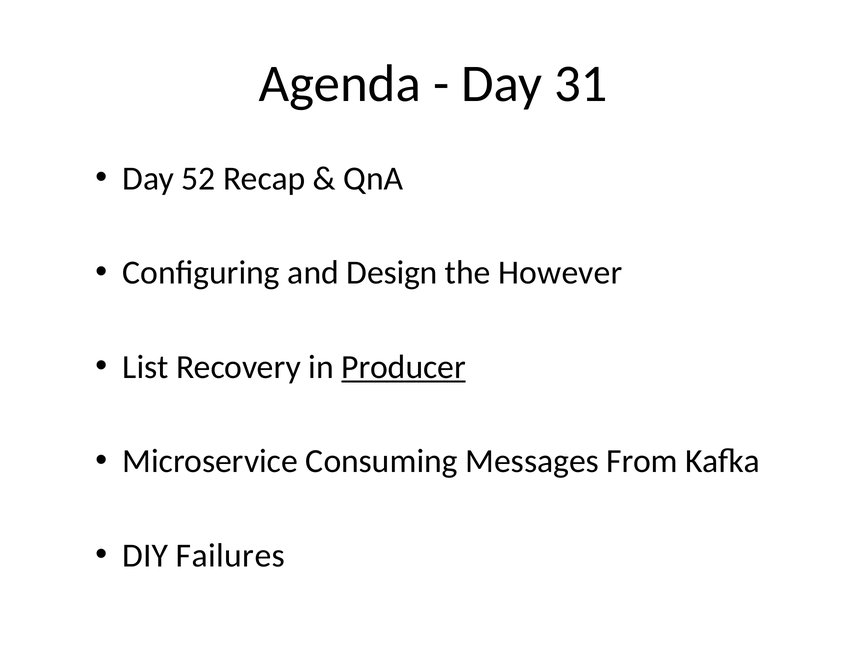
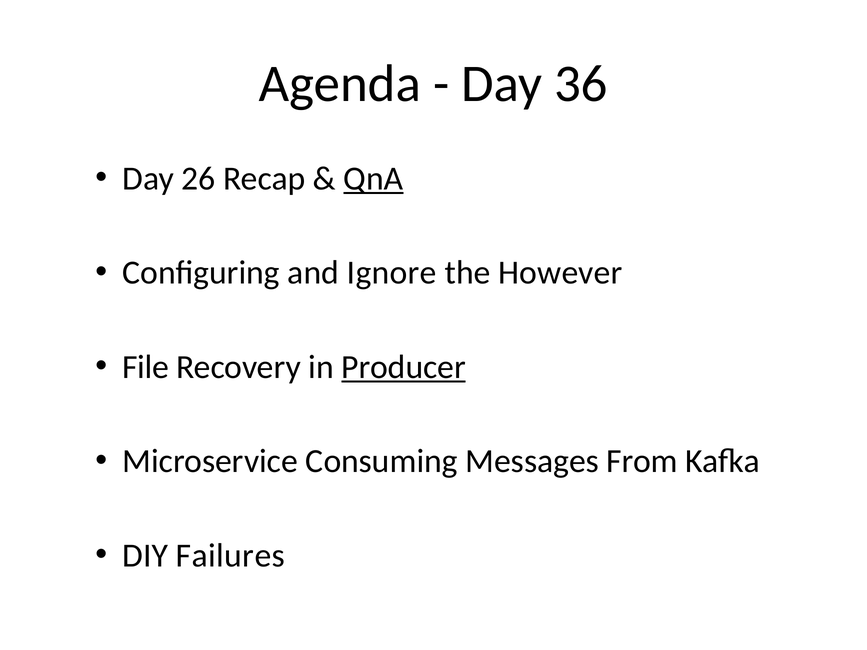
31: 31 -> 36
52: 52 -> 26
QnA underline: none -> present
Design: Design -> Ignore
List: List -> File
